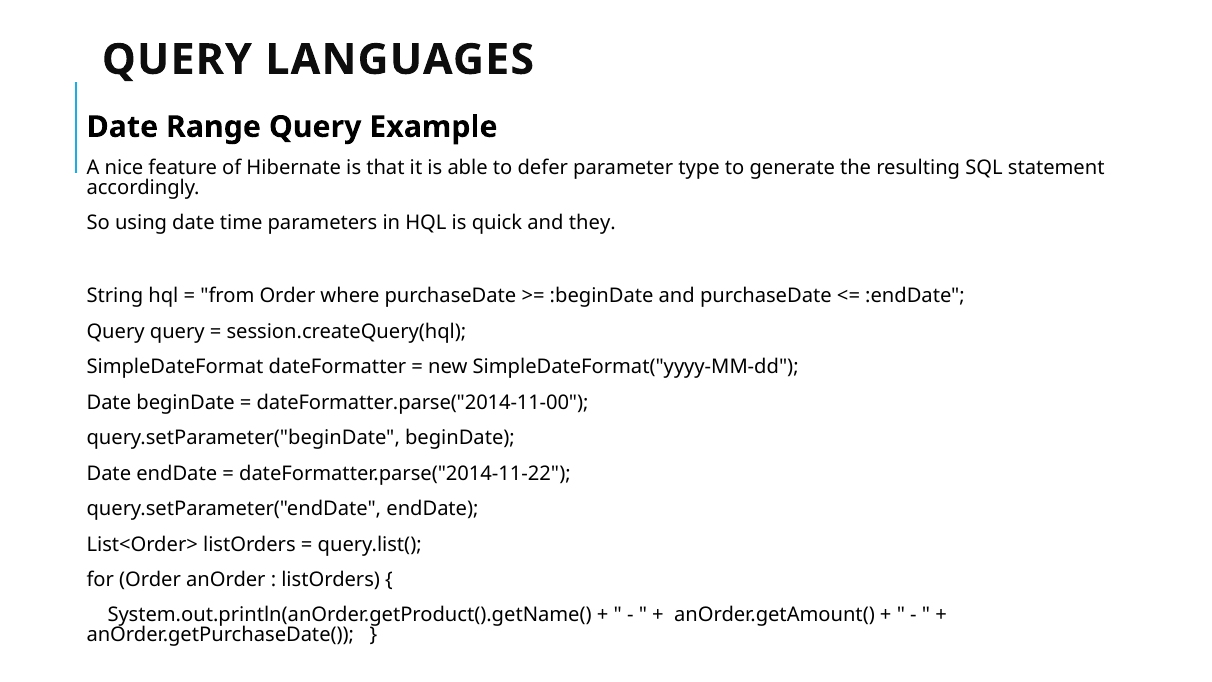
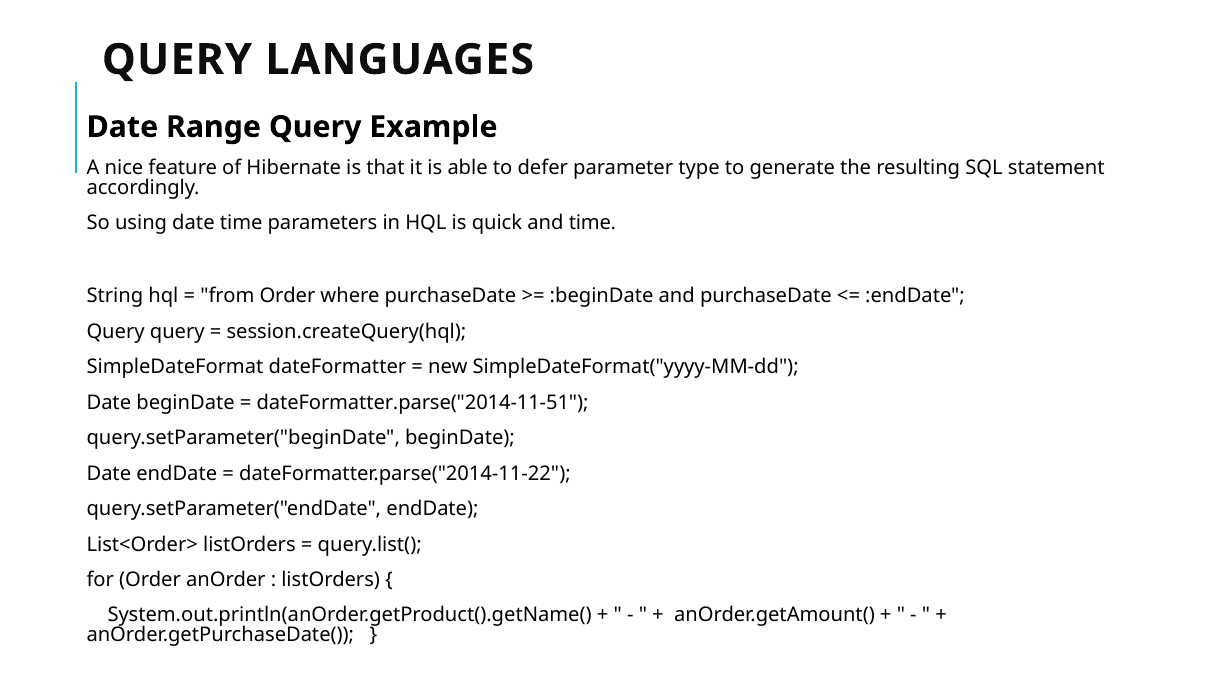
and they: they -> time
dateFormatter.parse("2014-11-00: dateFormatter.parse("2014-11-00 -> dateFormatter.parse("2014-11-51
